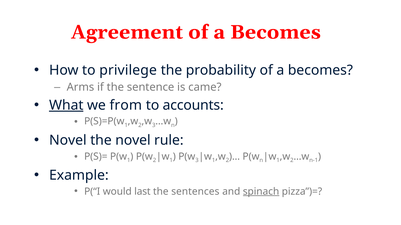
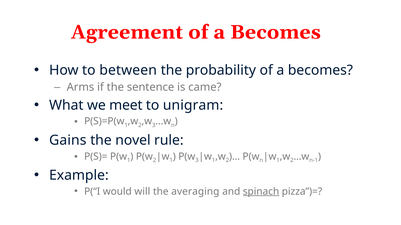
privilege: privilege -> between
What underline: present -> none
from: from -> meet
accounts: accounts -> unigram
Novel at (68, 141): Novel -> Gains
last: last -> will
sentences: sentences -> averaging
